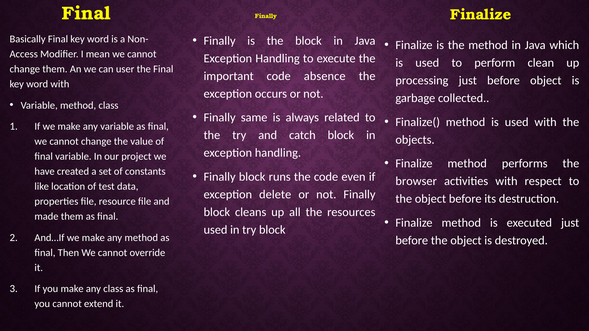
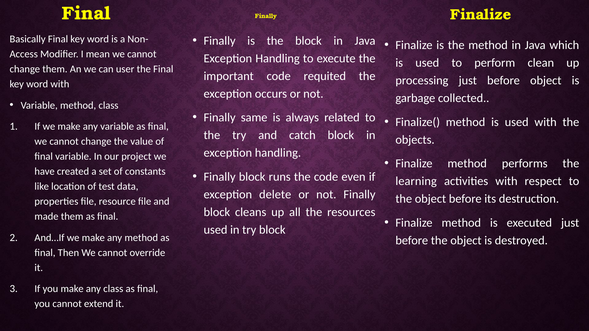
absence: absence -> requited
browser: browser -> learning
